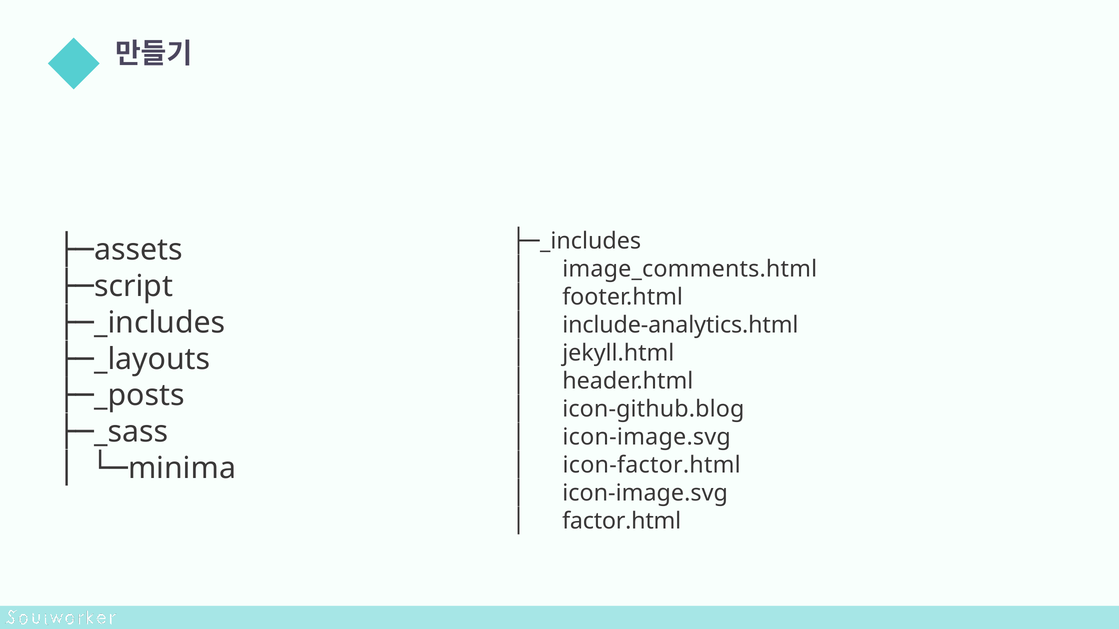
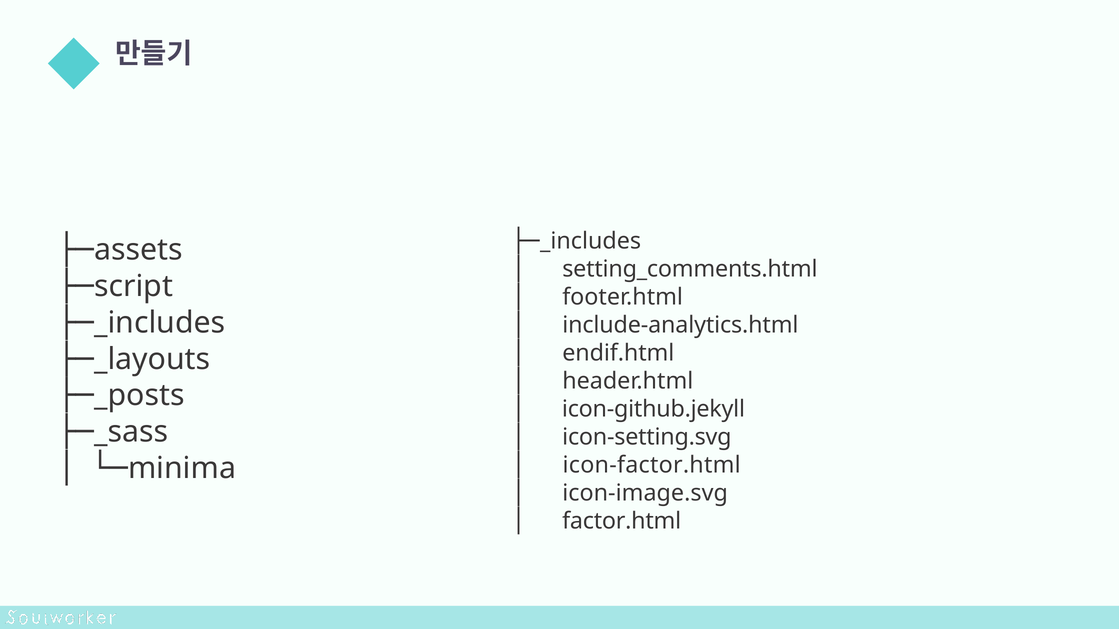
image_comments.html: image_comments.html -> setting_comments.html
jekyll.html: jekyll.html -> endif.html
icon-github.blog: icon-github.blog -> icon-github.jekyll
icon-image.svg at (647, 437): icon-image.svg -> icon-setting.svg
